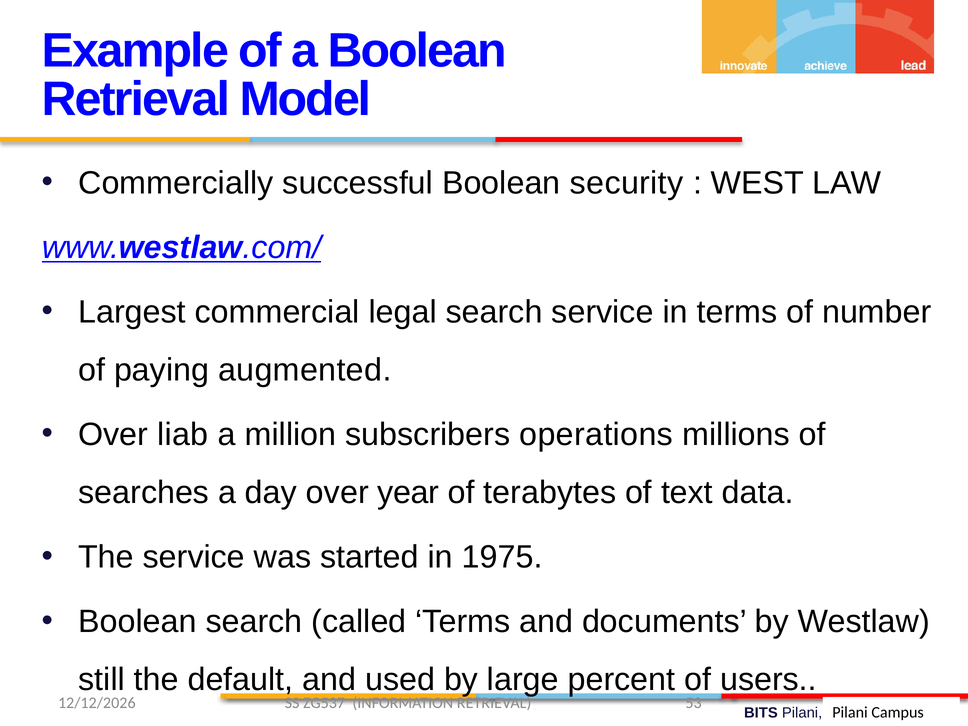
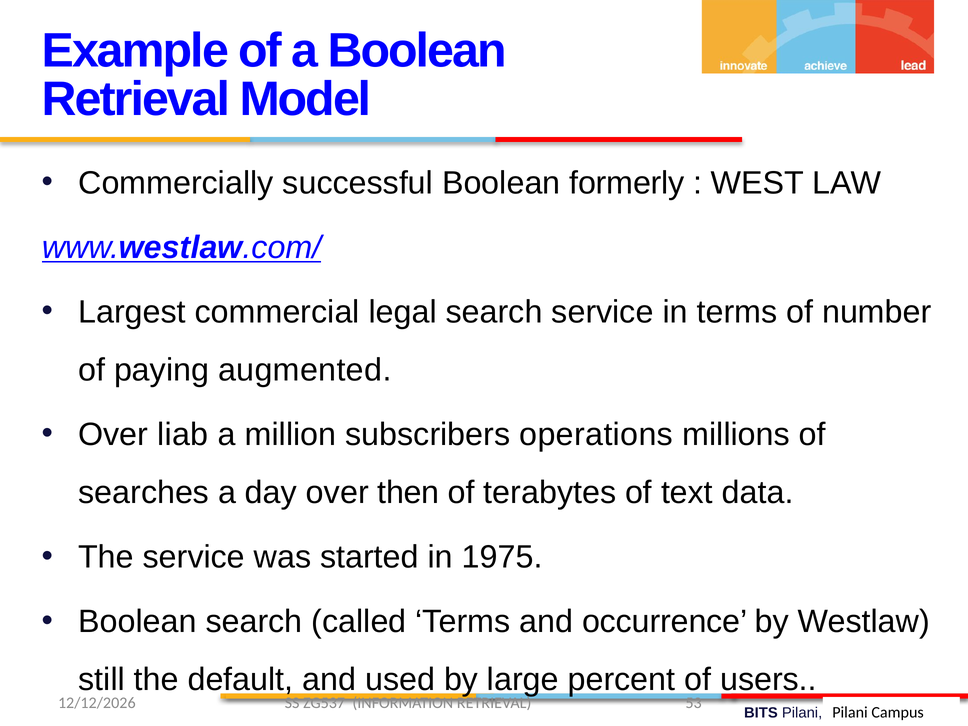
security: security -> formerly
year: year -> then
documents: documents -> occurrence
